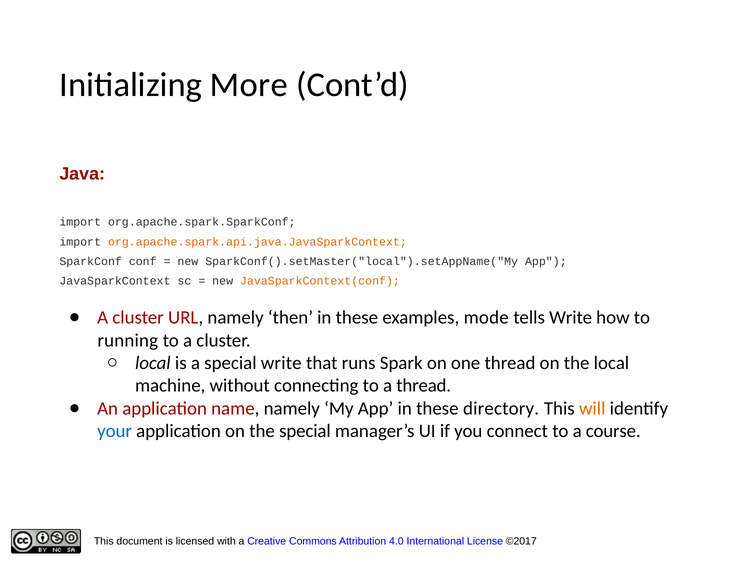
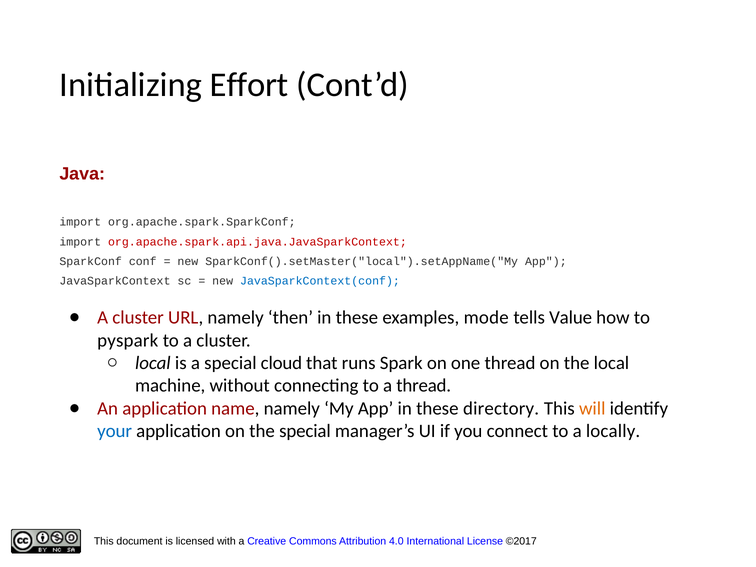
More: More -> Effort
org.apache.spark.api.java.JavaSparkContext colour: orange -> red
JavaSparkContext(conf colour: orange -> blue
tells Write: Write -> Value
running: running -> pyspark
special write: write -> cloud
course: course -> locally
